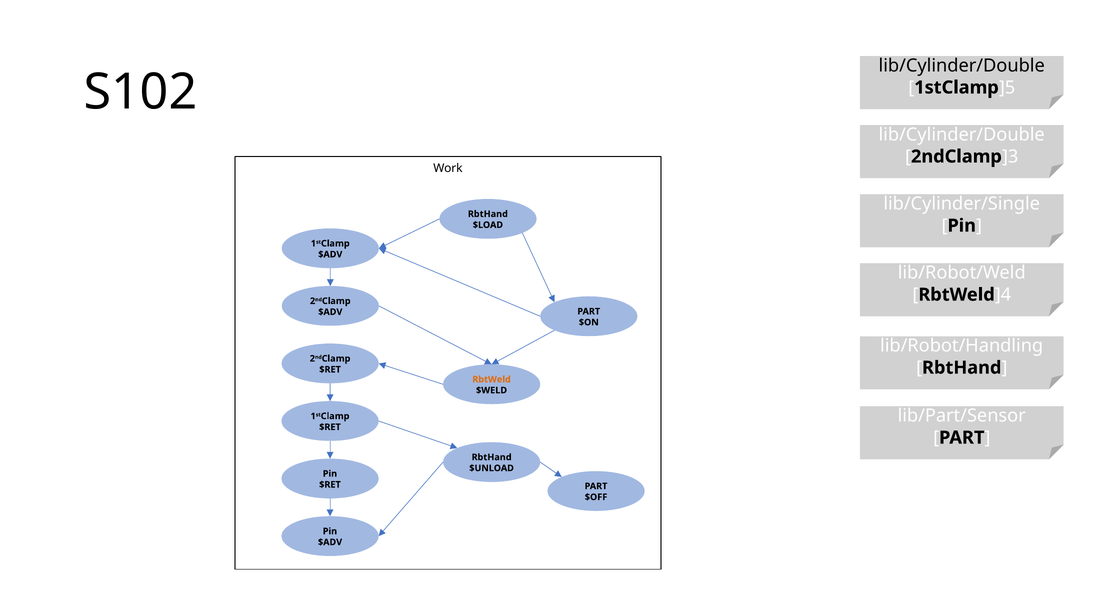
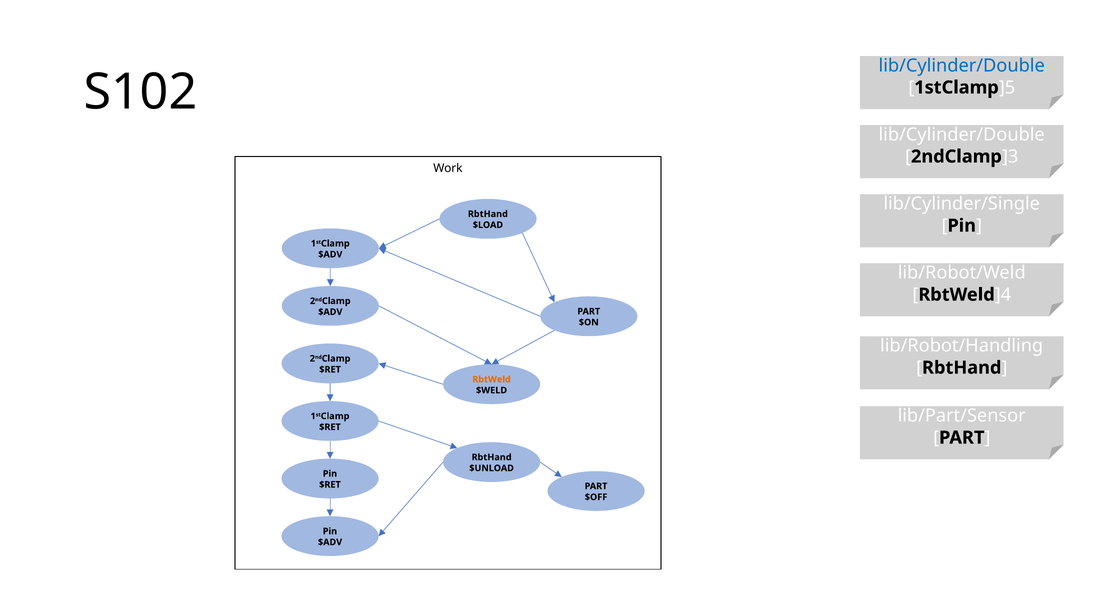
lib/Cylinder/Double at (962, 66) colour: black -> blue
